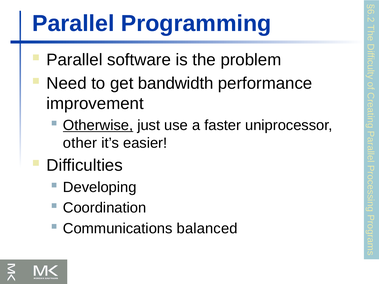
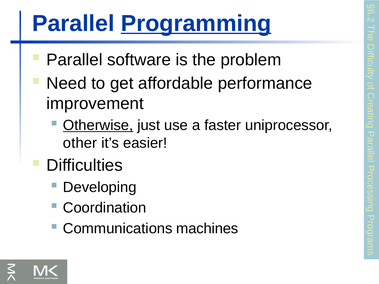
Programming underline: none -> present
bandwidth: bandwidth -> affordable
balanced: balanced -> machines
